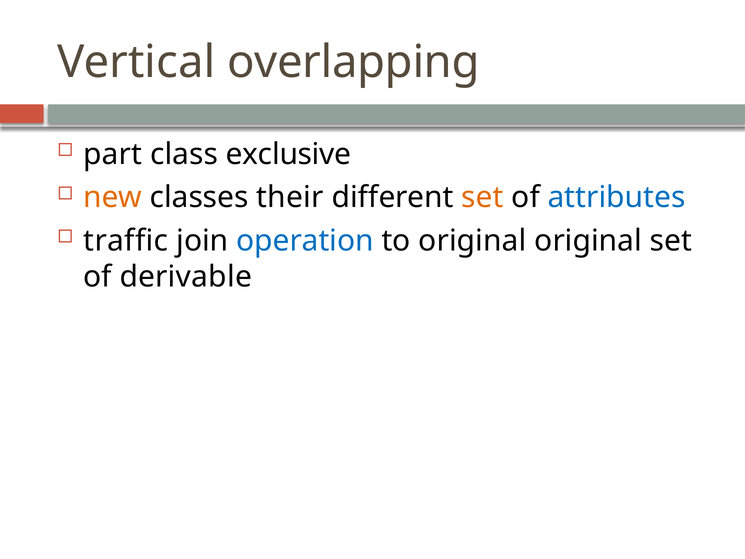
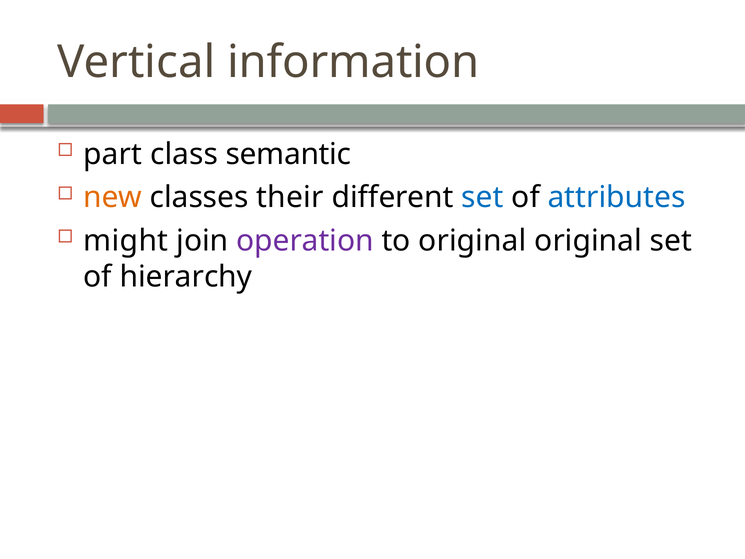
overlapping: overlapping -> information
exclusive: exclusive -> semantic
set at (483, 197) colour: orange -> blue
traffic: traffic -> might
operation colour: blue -> purple
derivable: derivable -> hierarchy
